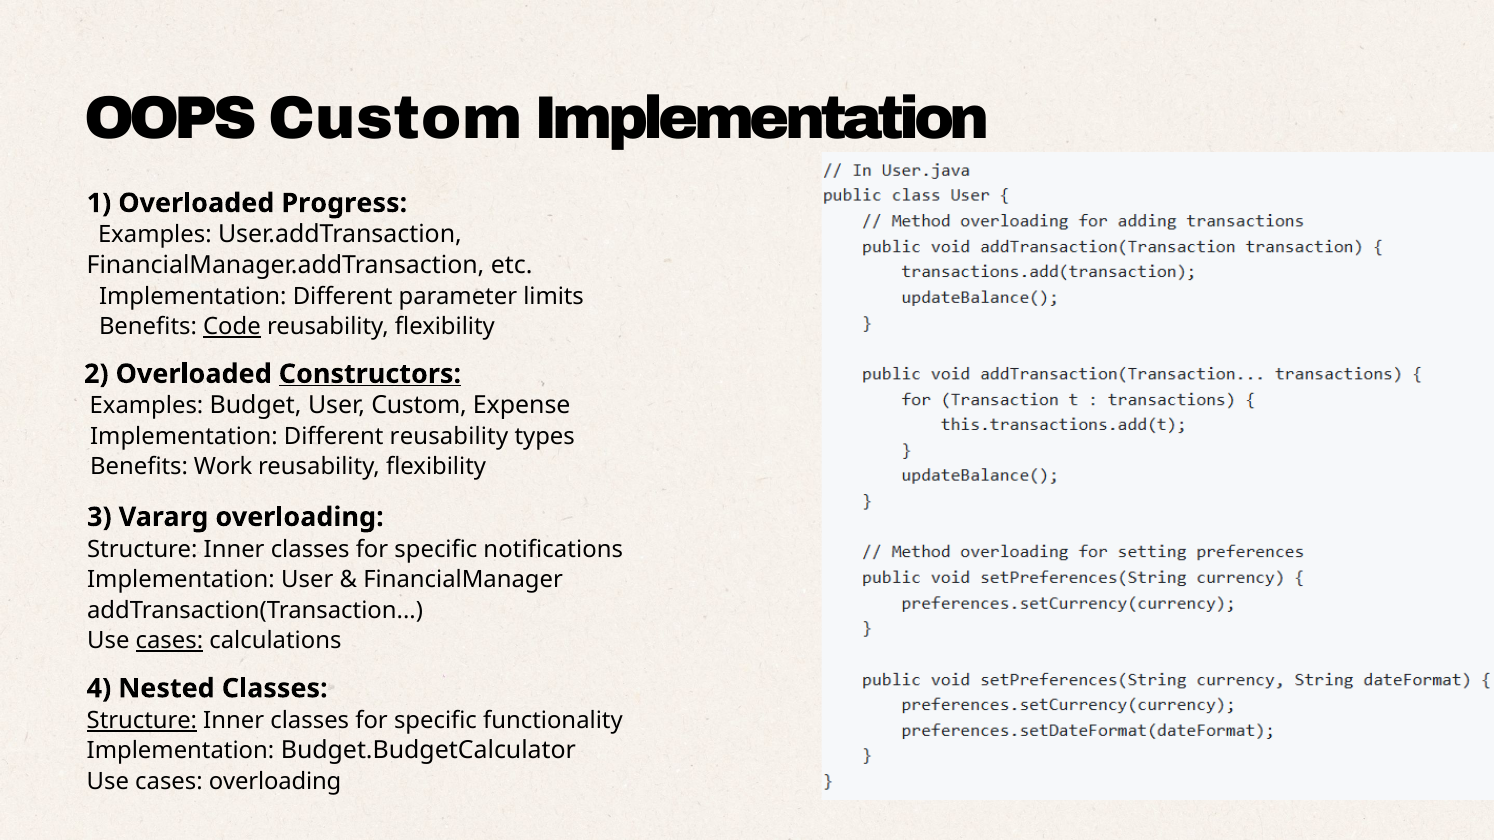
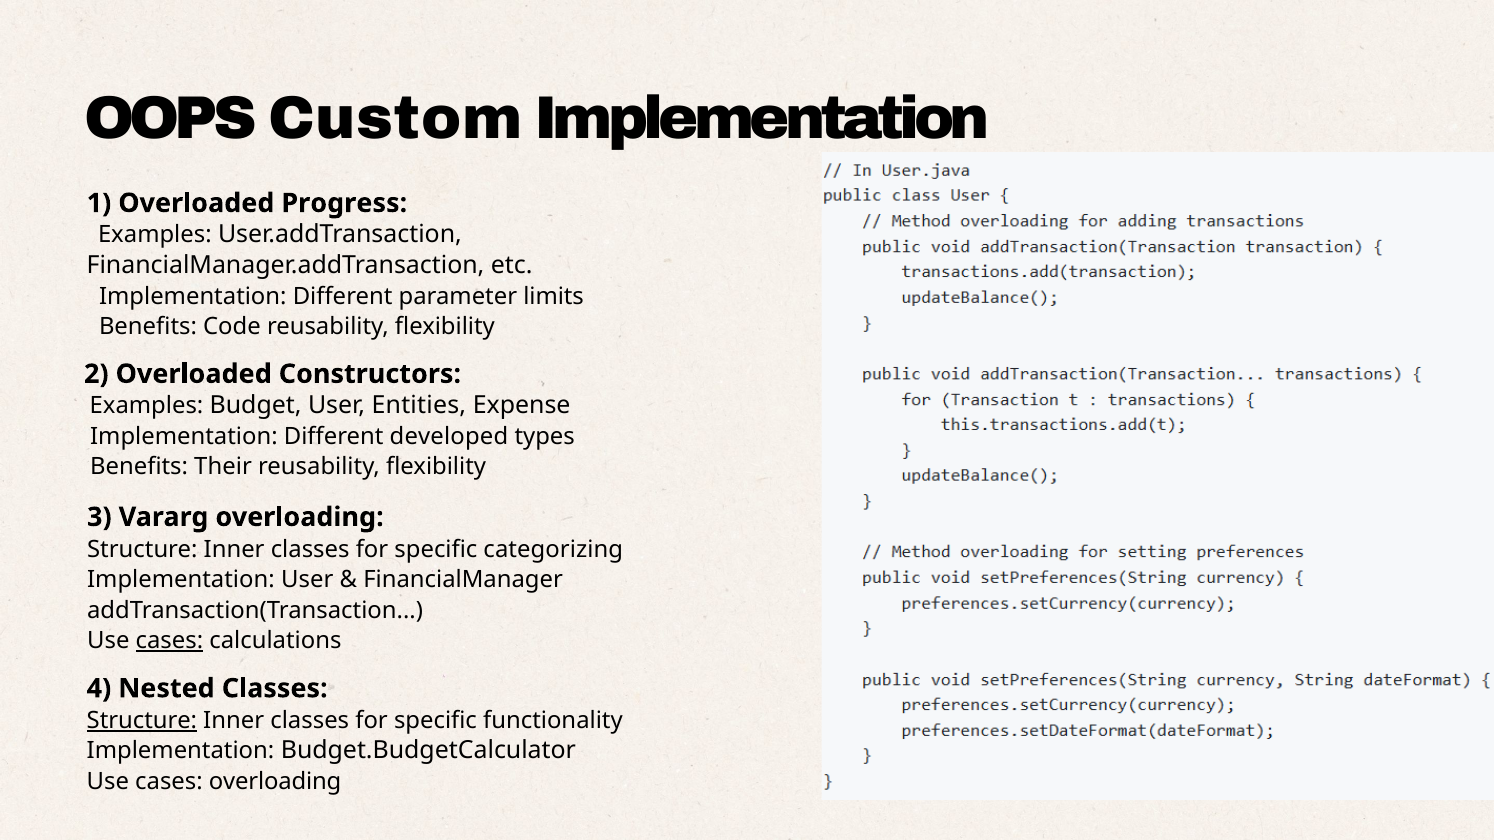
Code underline: present -> none
Constructors underline: present -> none
User Custom: Custom -> Entities
Different reusability: reusability -> developed
Work: Work -> Their
notifications: notifications -> categorizing
